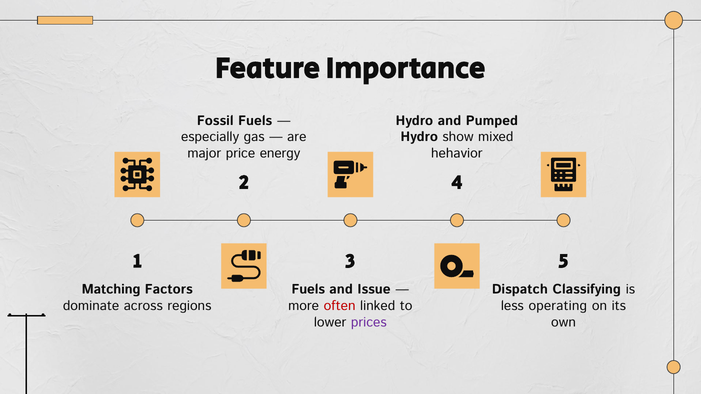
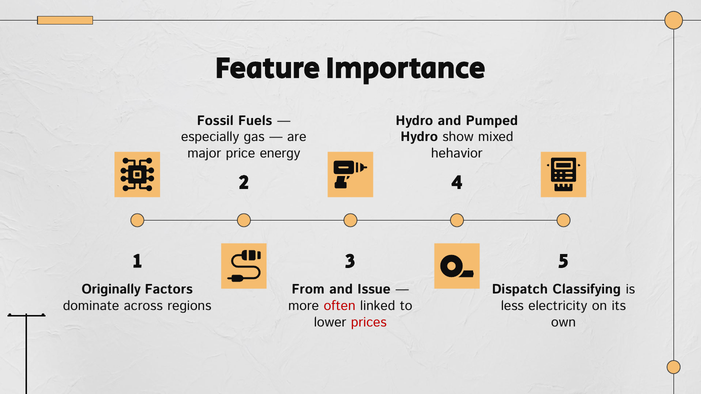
Matching: Matching -> Originally
Fuels at (308, 290): Fuels -> From
operating: operating -> electricity
prices colour: purple -> red
